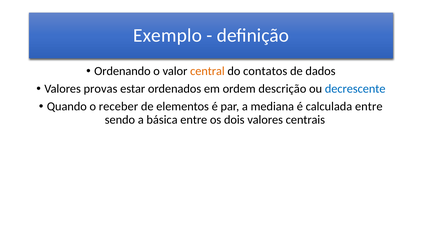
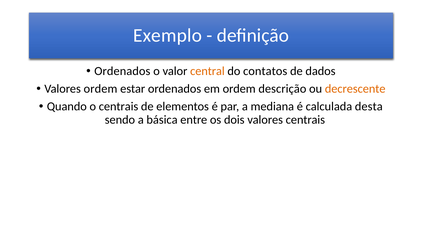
Ordenando at (122, 71): Ordenando -> Ordenados
Valores provas: provas -> ordem
decrescente colour: blue -> orange
o receber: receber -> centrais
calculada entre: entre -> desta
